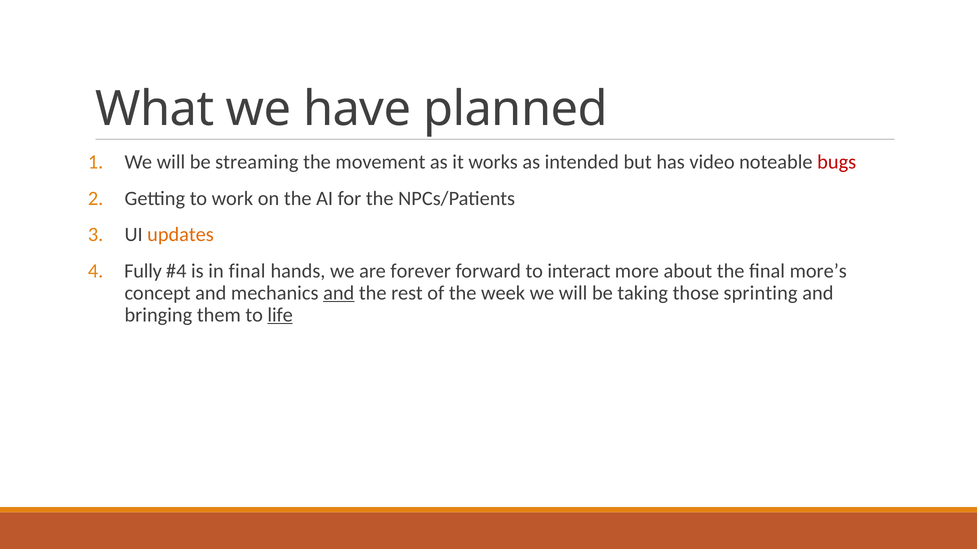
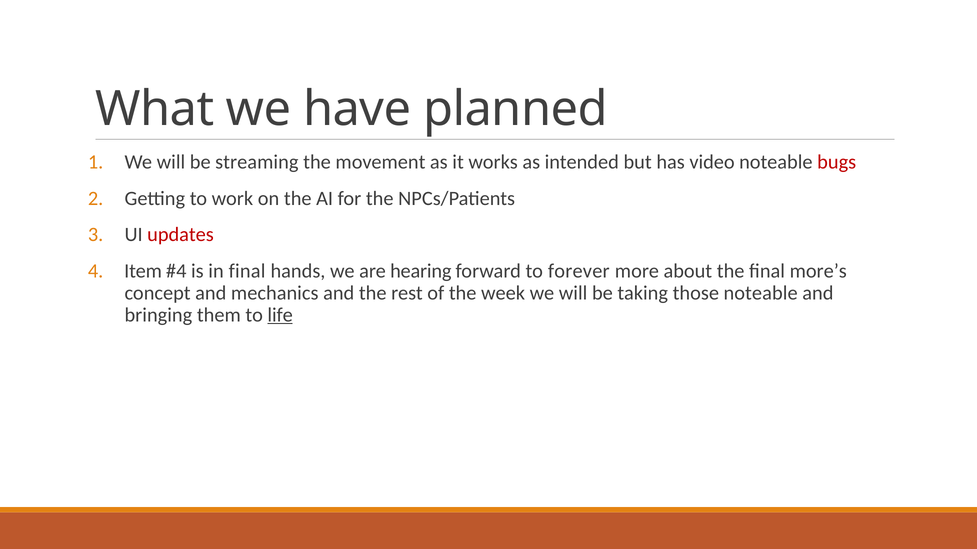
updates colour: orange -> red
Fully: Fully -> Item
forever: forever -> hearing
interact: interact -> forever
and at (339, 293) underline: present -> none
those sprinting: sprinting -> noteable
